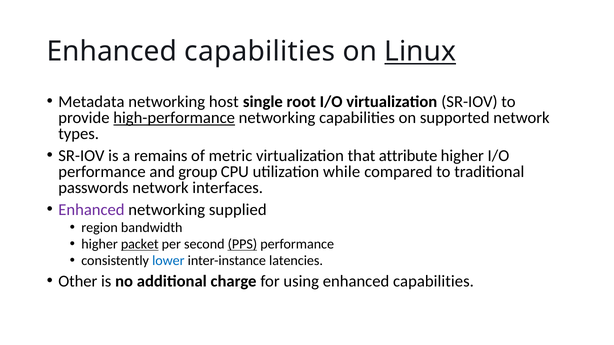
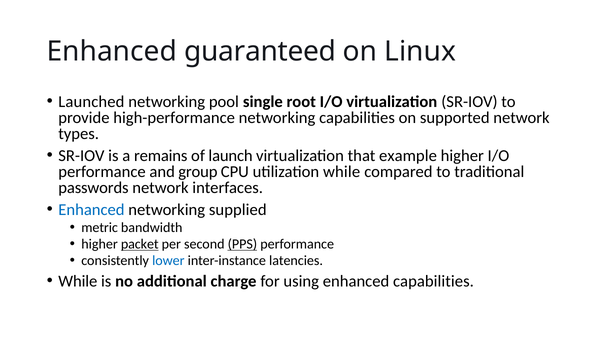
capabilities at (260, 52): capabilities -> guaranteed
Linux underline: present -> none
Metadata: Metadata -> Launched
host: host -> pool
high-performance underline: present -> none
metric: metric -> launch
attribute: attribute -> example
Enhanced at (91, 210) colour: purple -> blue
region: region -> metric
Other at (78, 282): Other -> While
